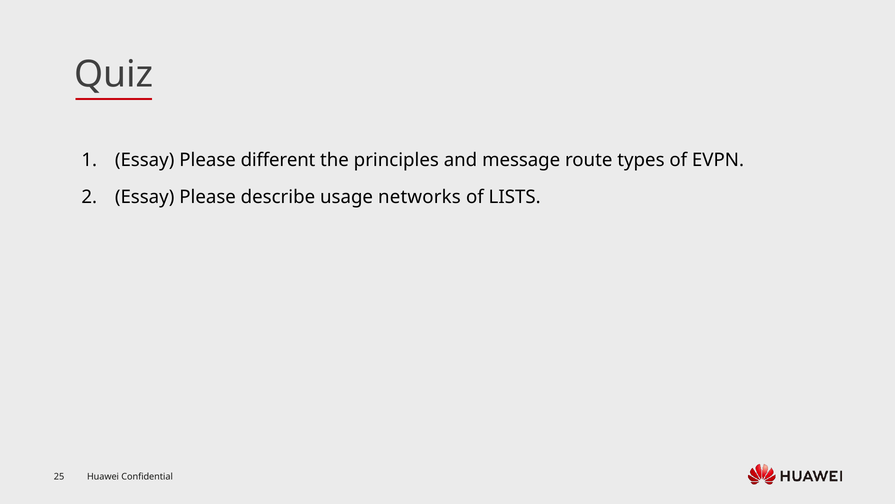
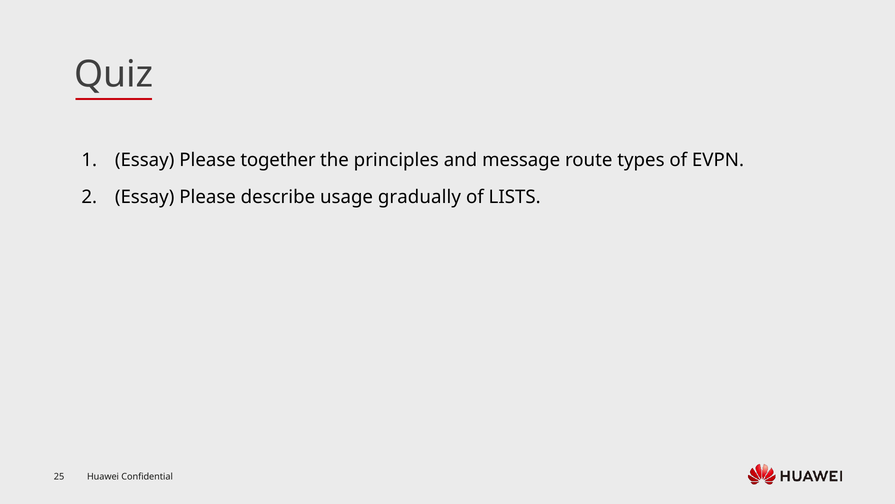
different: different -> together
networks: networks -> gradually
